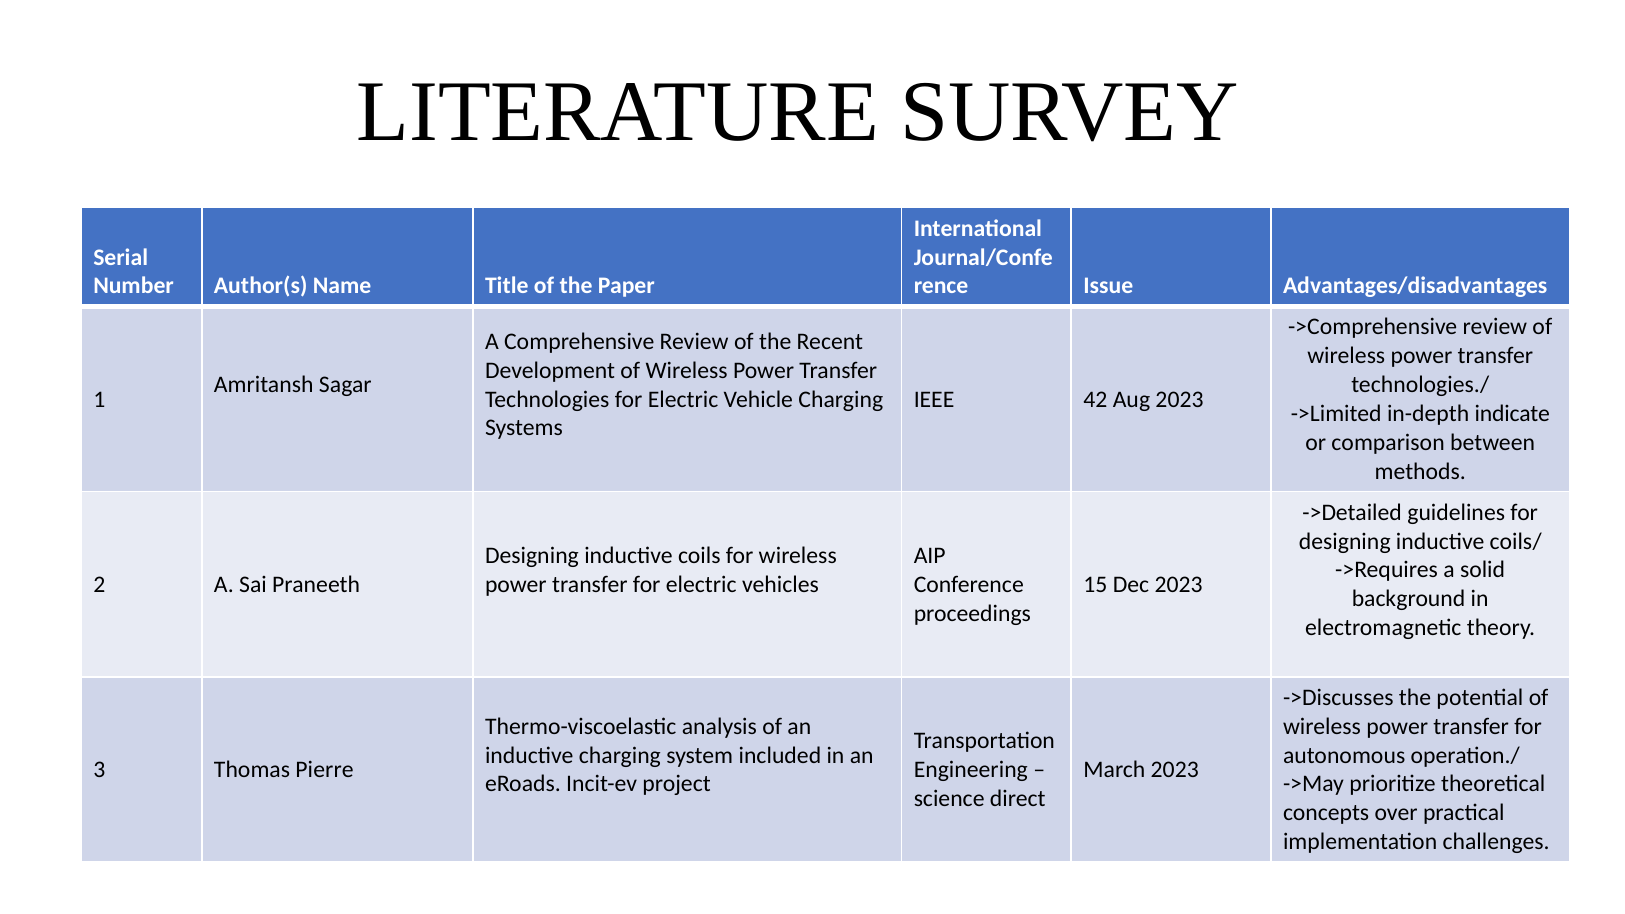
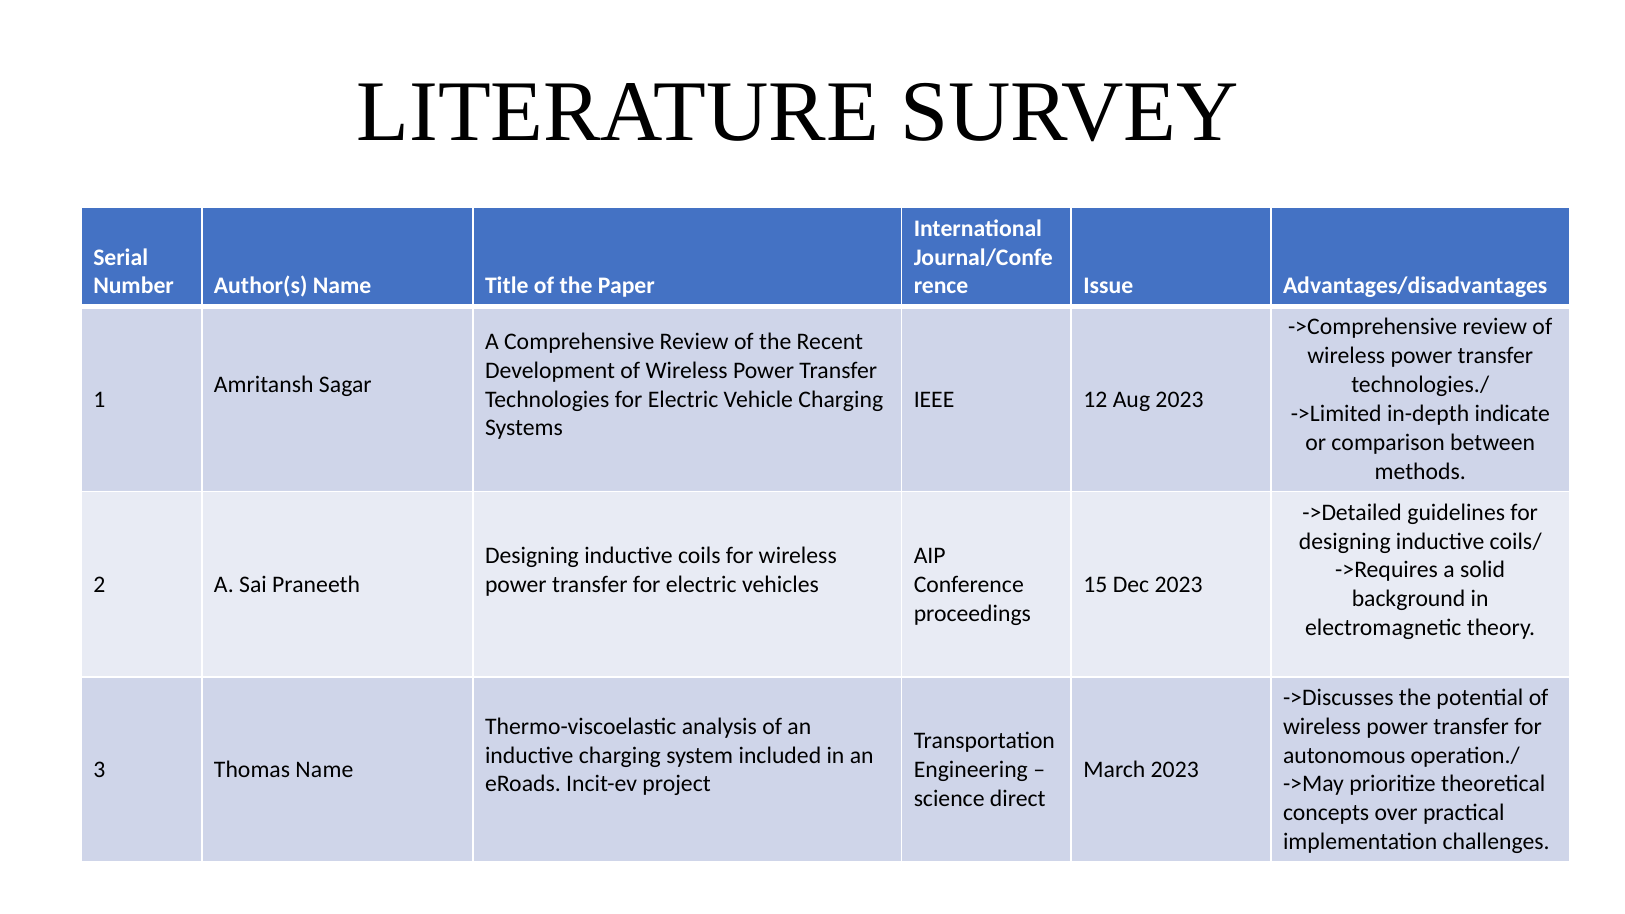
42: 42 -> 12
Thomas Pierre: Pierre -> Name
